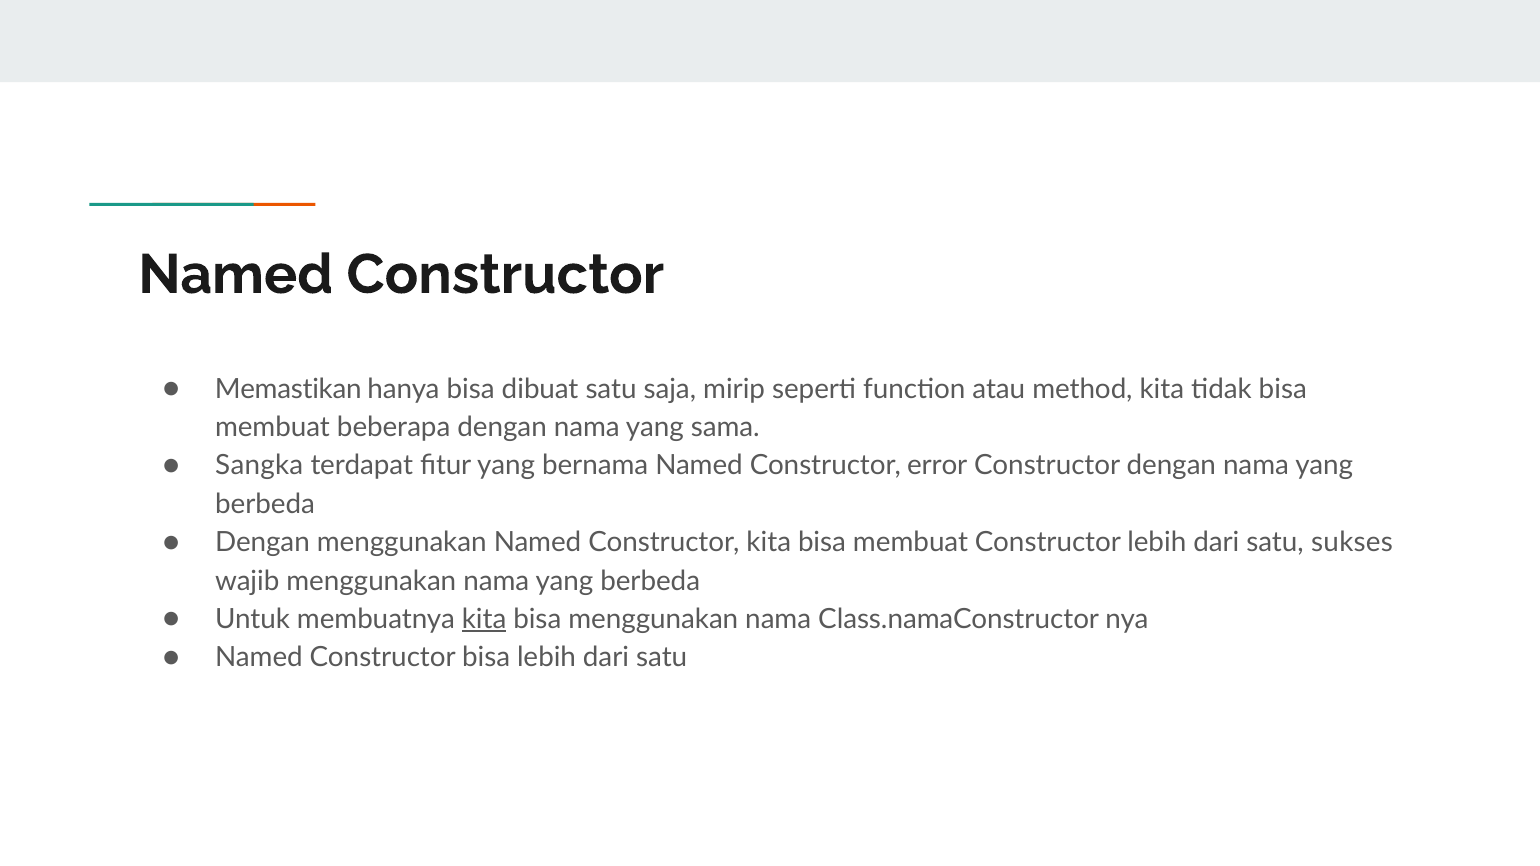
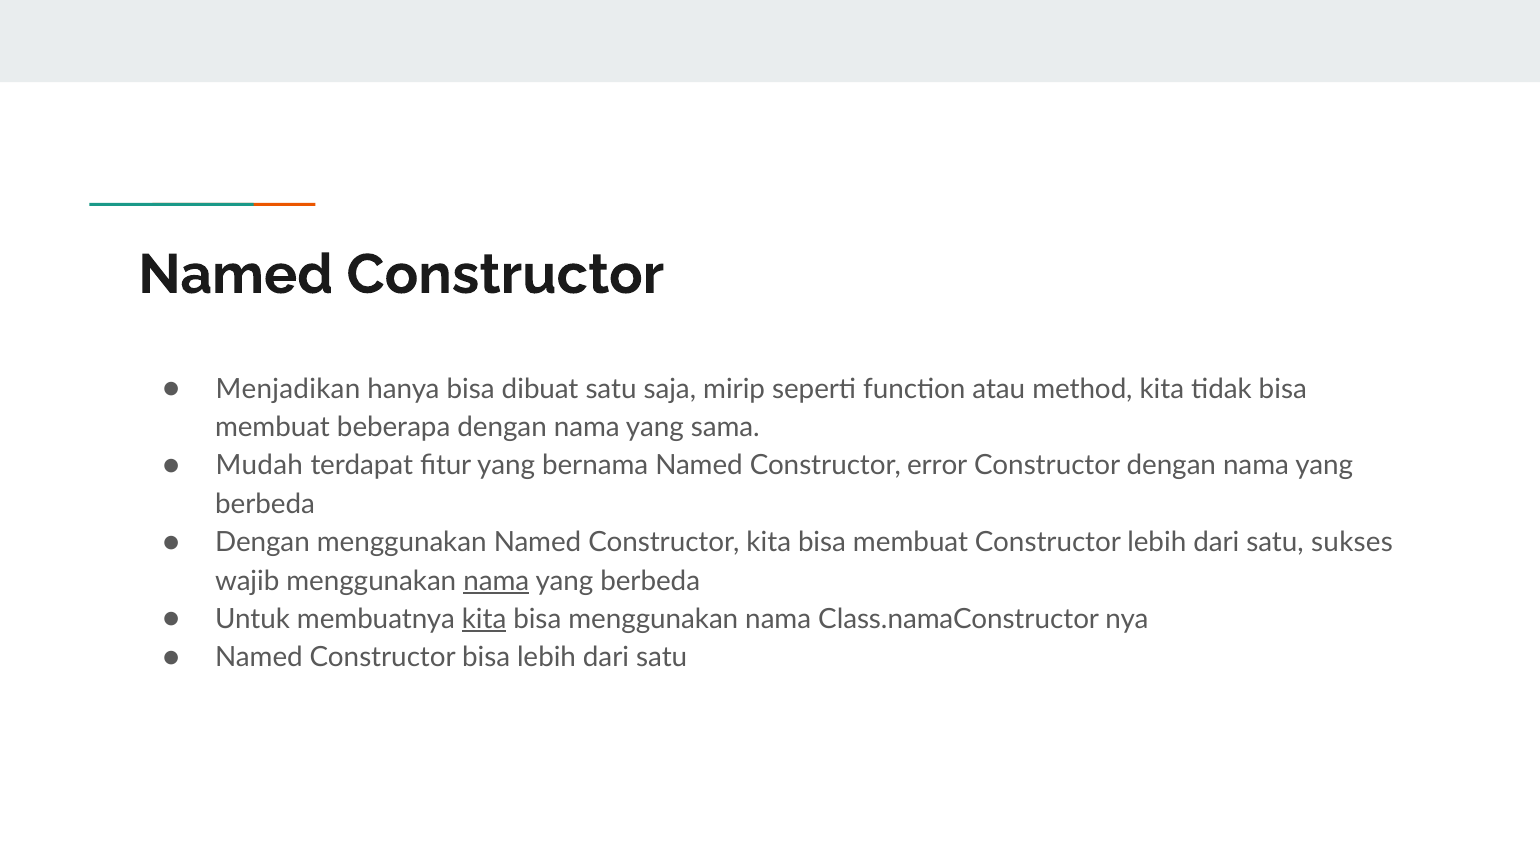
Memastikan: Memastikan -> Menjadikan
Sangka: Sangka -> Mudah
nama at (496, 581) underline: none -> present
